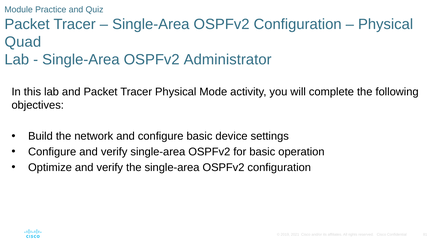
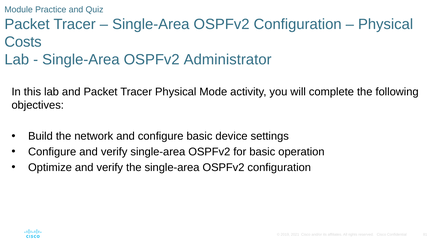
Quad: Quad -> Costs
